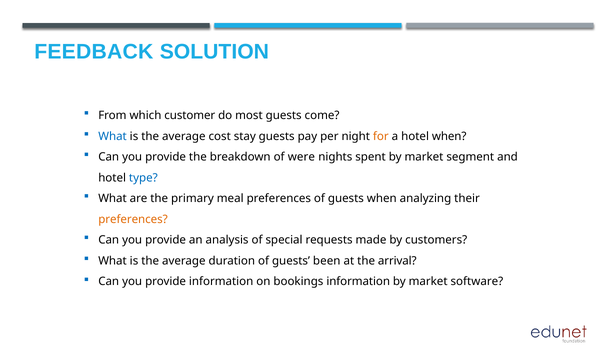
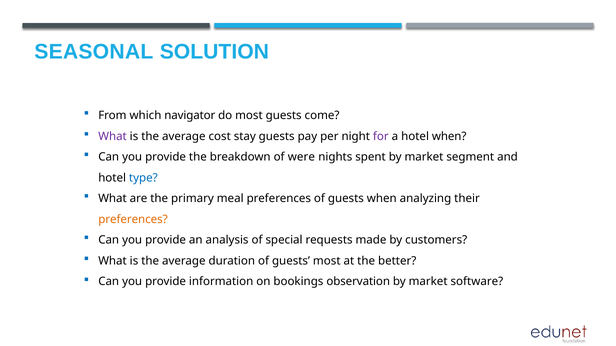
FEEDBACK: FEEDBACK -> SEASONAL
customer: customer -> navigator
What at (113, 136) colour: blue -> purple
for colour: orange -> purple
guests been: been -> most
arrival: arrival -> better
bookings information: information -> observation
